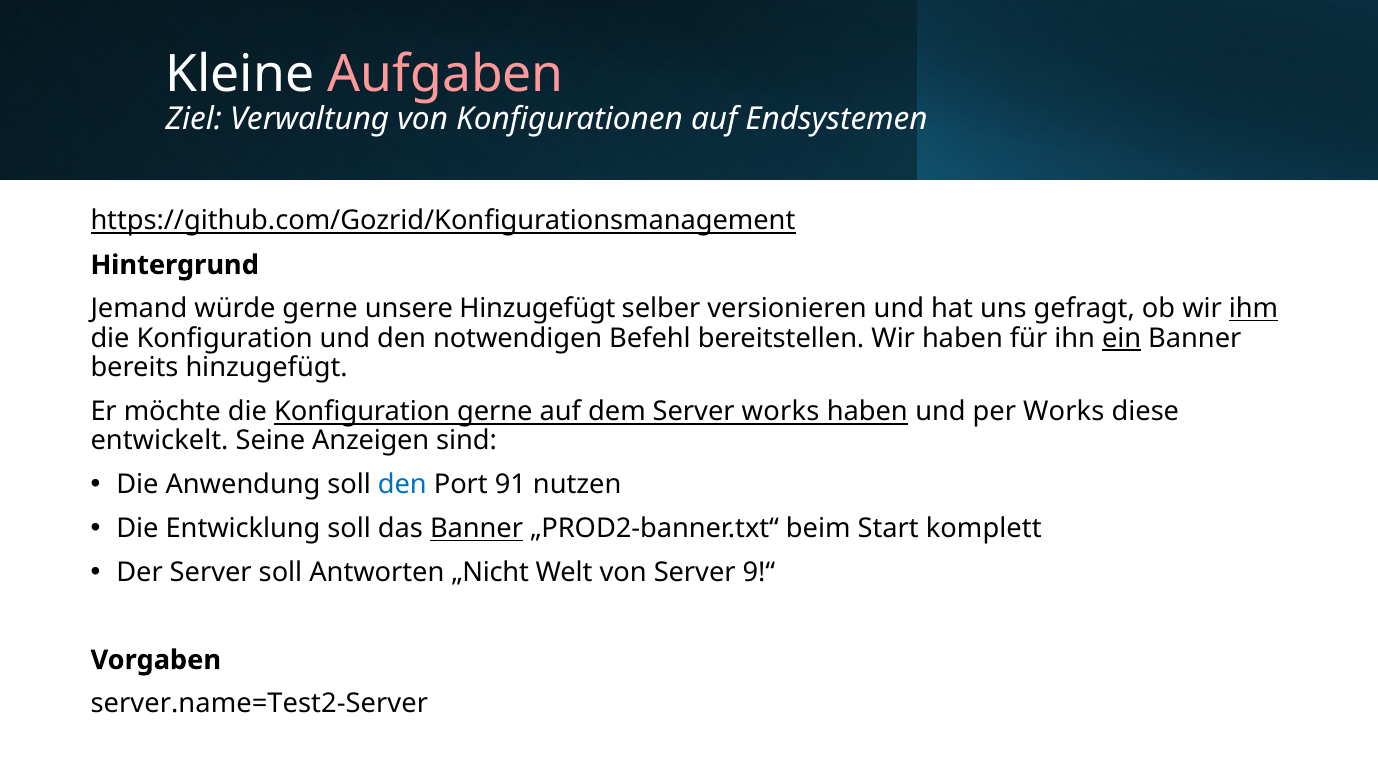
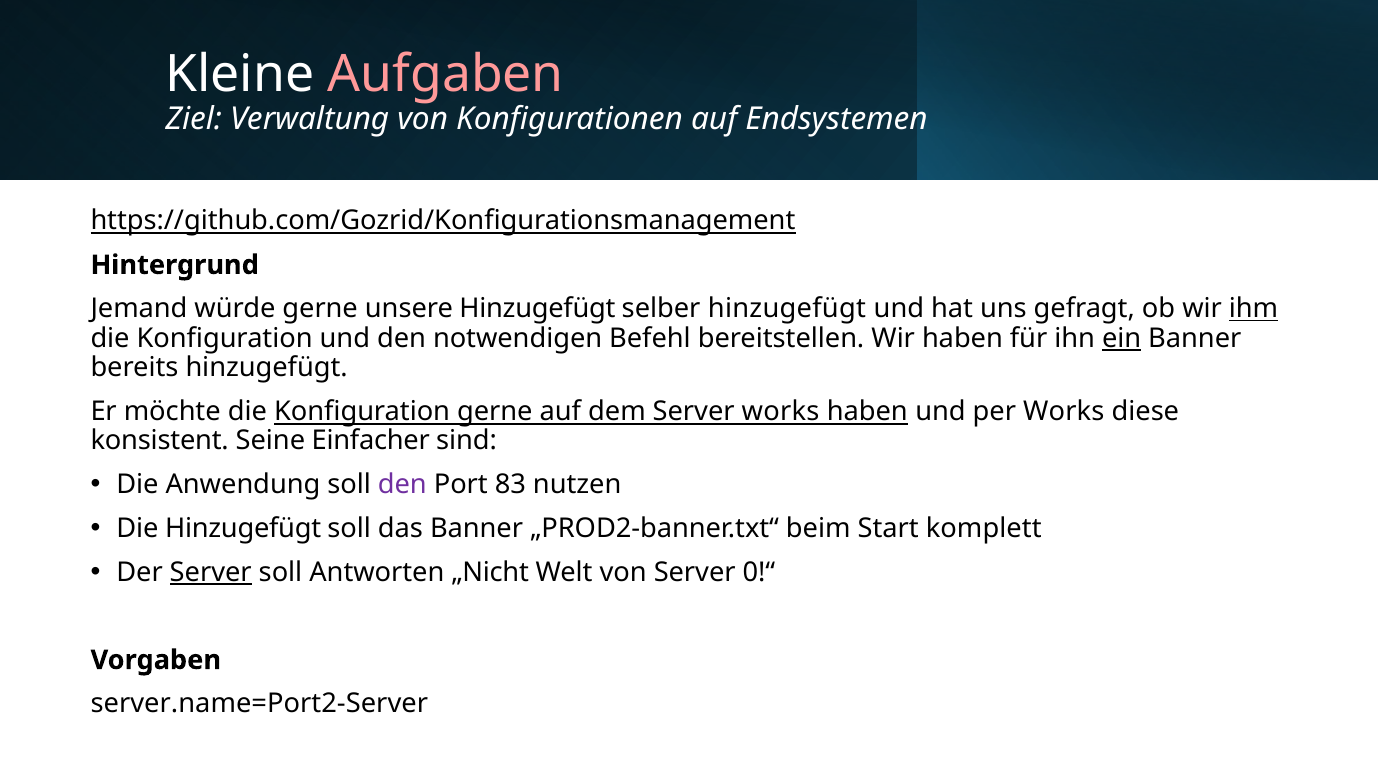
selber versionieren: versionieren -> hinzugefügt
entwickelt: entwickelt -> konsistent
Anzeigen: Anzeigen -> Einfacher
den at (402, 485) colour: blue -> purple
91: 91 -> 83
Die Entwicklung: Entwicklung -> Hinzugefügt
Banner at (477, 529) underline: present -> none
Server at (211, 573) underline: none -> present
9!“: 9!“ -> 0!“
server.name=Test2-Server: server.name=Test2-Server -> server.name=Port2-Server
